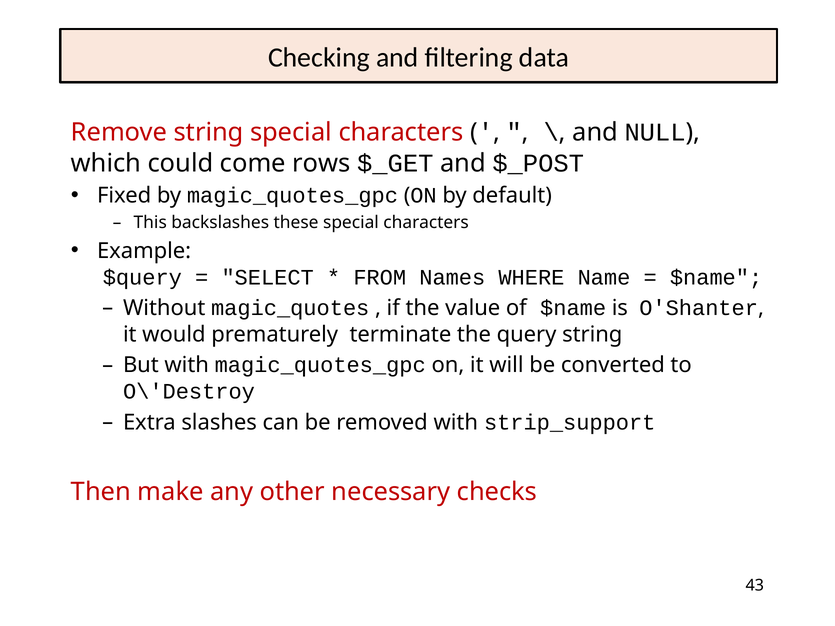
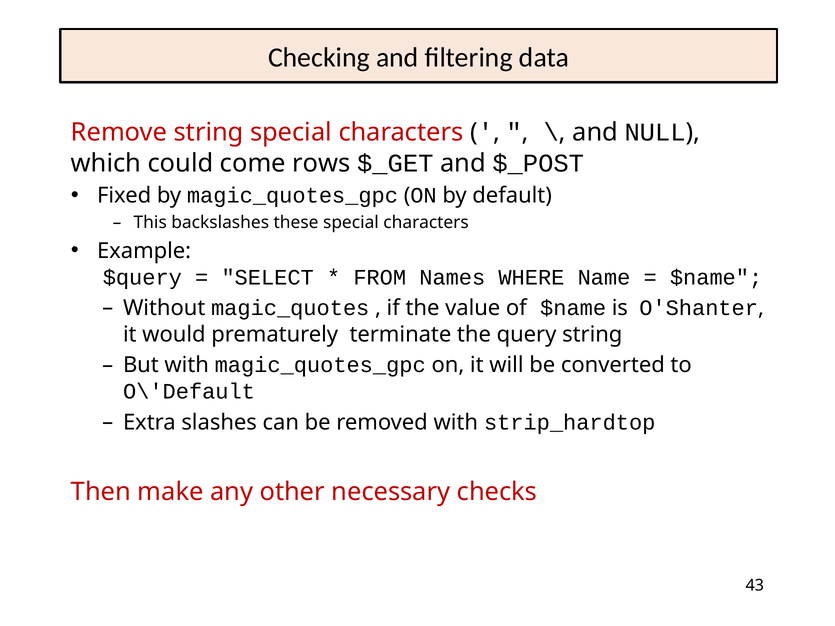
O\'Destroy: O\'Destroy -> O\'Default
strip_support: strip_support -> strip_hardtop
